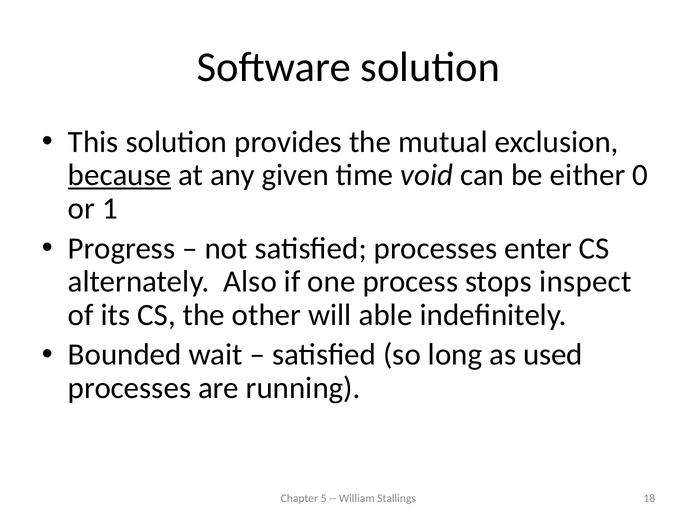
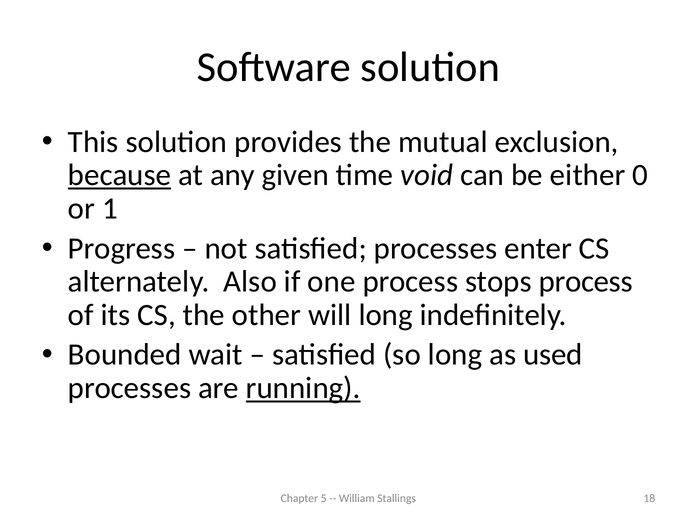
stops inspect: inspect -> process
will able: able -> long
running underline: none -> present
